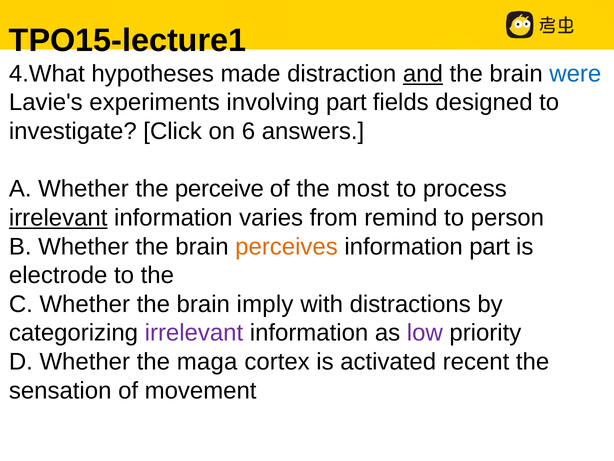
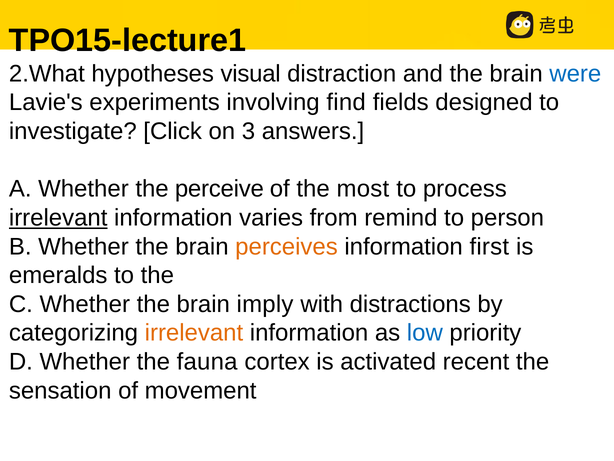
4.What: 4.What -> 2.What
made: made -> visual
and underline: present -> none
involving part: part -> find
6: 6 -> 3
information part: part -> first
electrode: electrode -> emeralds
irrelevant at (194, 333) colour: purple -> orange
low colour: purple -> blue
maga: maga -> fauna
